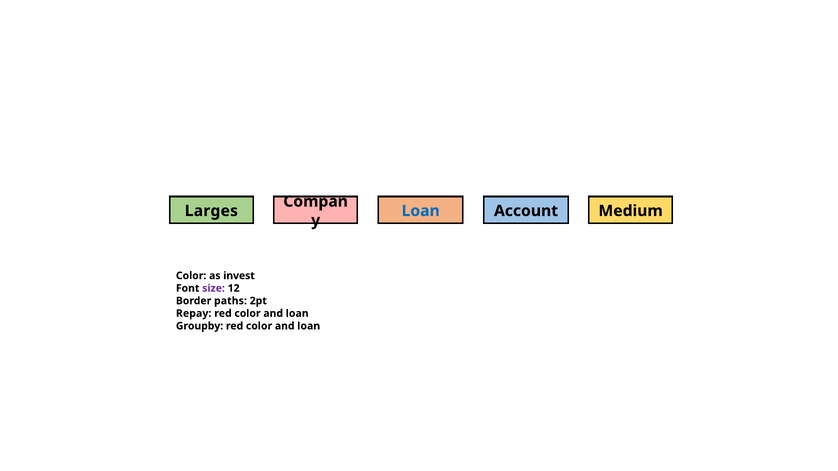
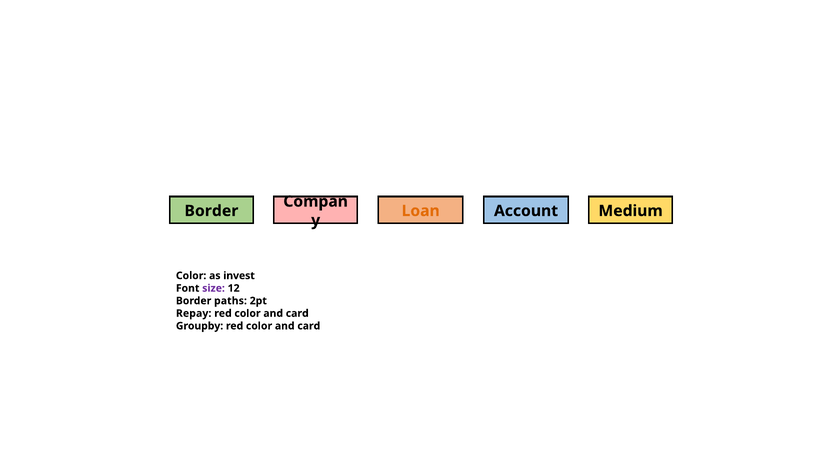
Larges at (211, 211): Larges -> Border
Loan at (421, 211) colour: blue -> orange
loan at (297, 314): loan -> card
loan at (309, 326): loan -> card
